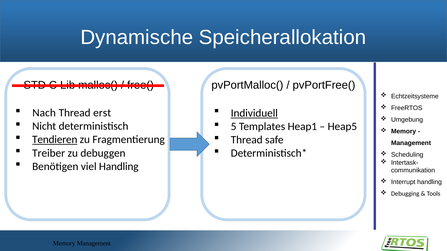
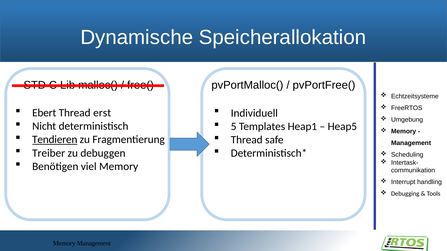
Nach: Nach -> Ebert
Individuell underline: present -> none
viel Handling: Handling -> Memory
